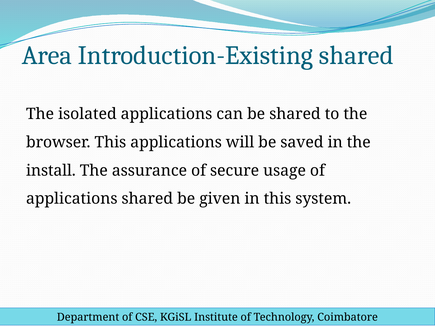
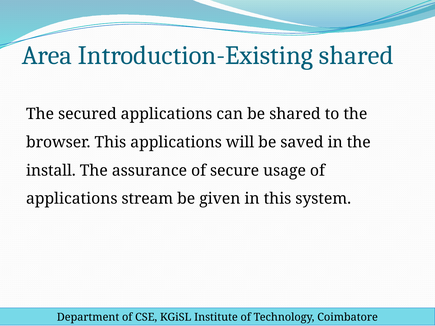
isolated: isolated -> secured
applications shared: shared -> stream
